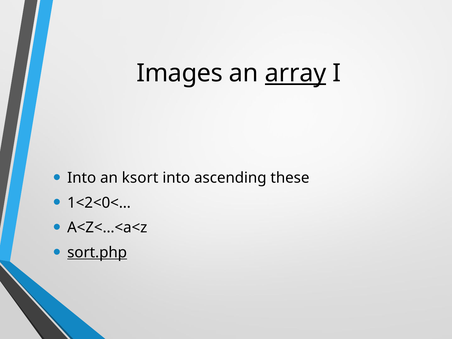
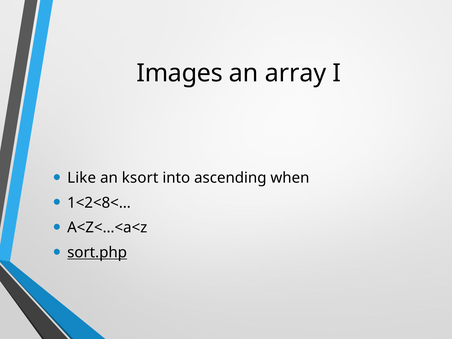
array underline: present -> none
Into at (82, 178): Into -> Like
these: these -> when
1<2<0<…: 1<2<0<… -> 1<2<8<…
